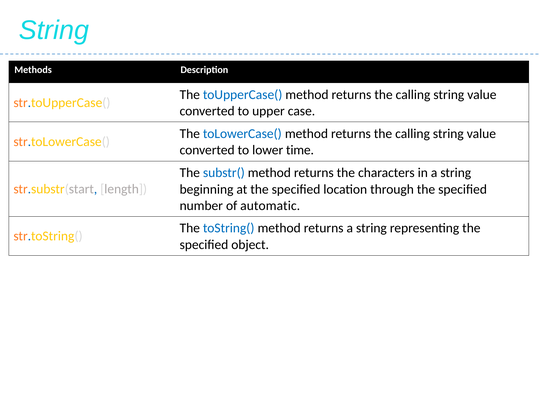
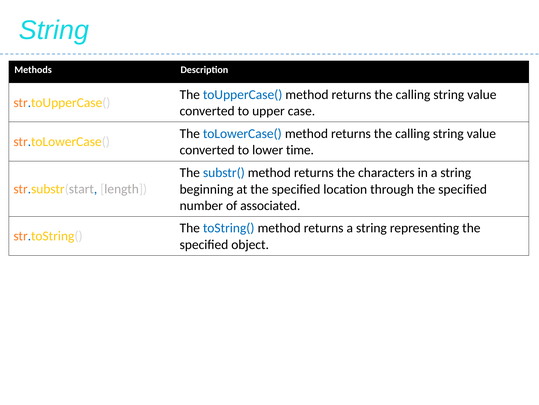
automatic: automatic -> associated
